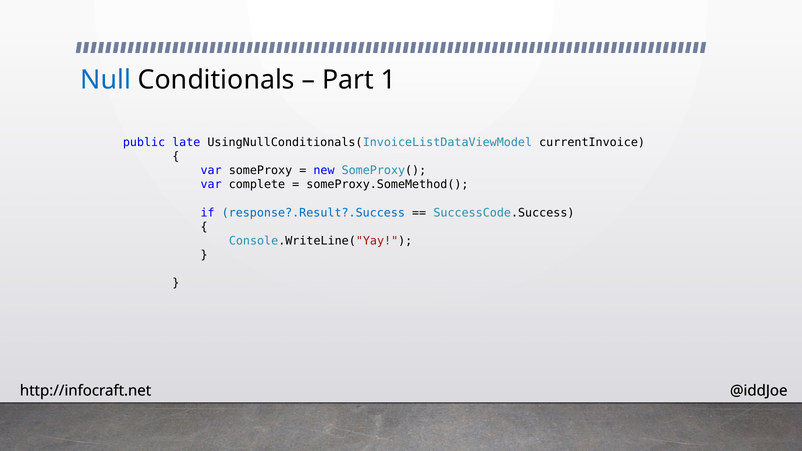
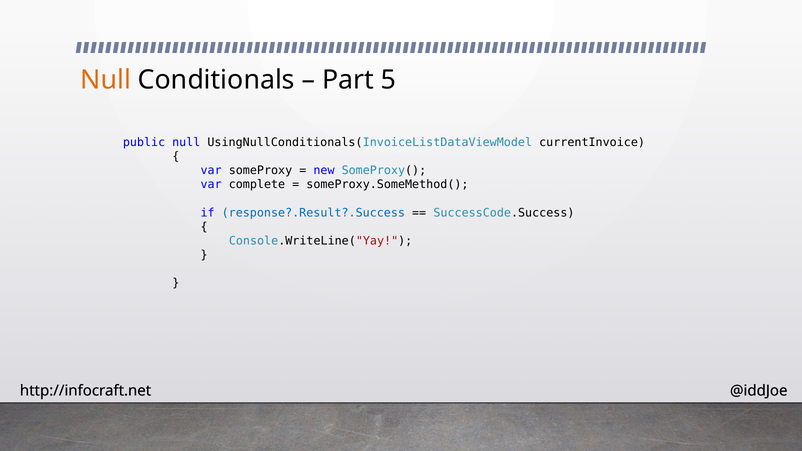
Null at (106, 80) colour: blue -> orange
1: 1 -> 5
public late: late -> null
